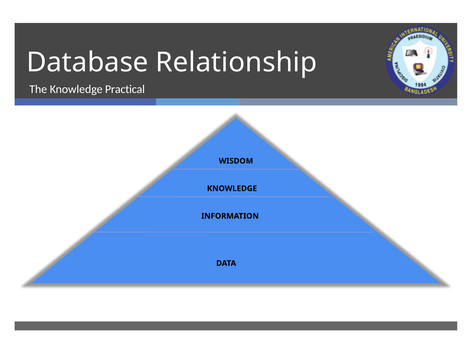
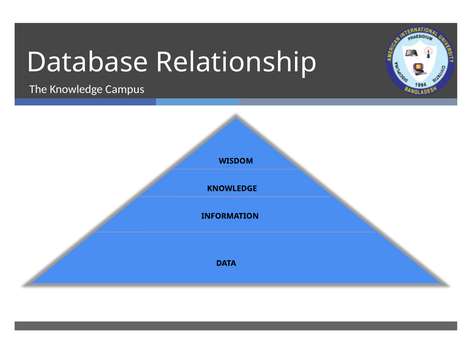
Practical: Practical -> Campus
